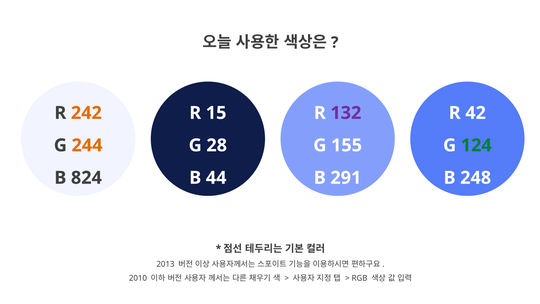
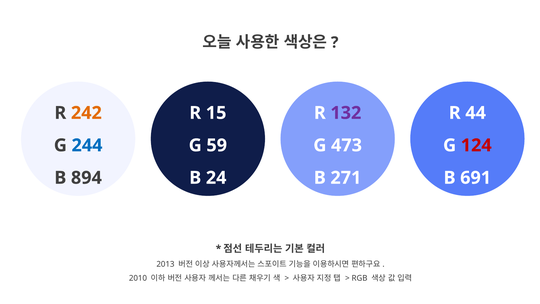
42: 42 -> 44
244 colour: orange -> blue
28: 28 -> 59
155: 155 -> 473
124 colour: green -> red
824: 824 -> 894
44: 44 -> 24
291: 291 -> 271
248: 248 -> 691
